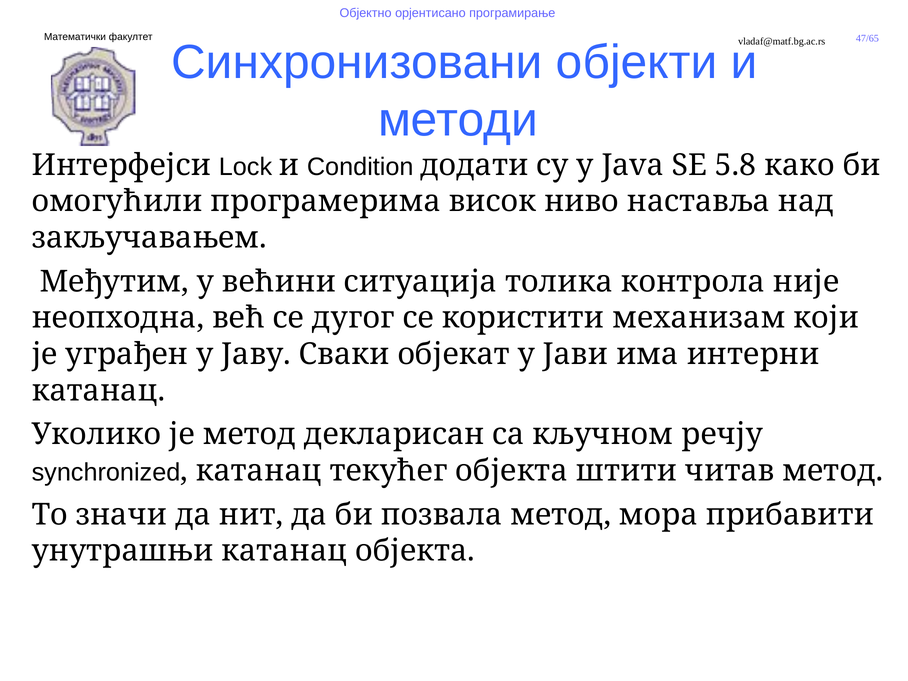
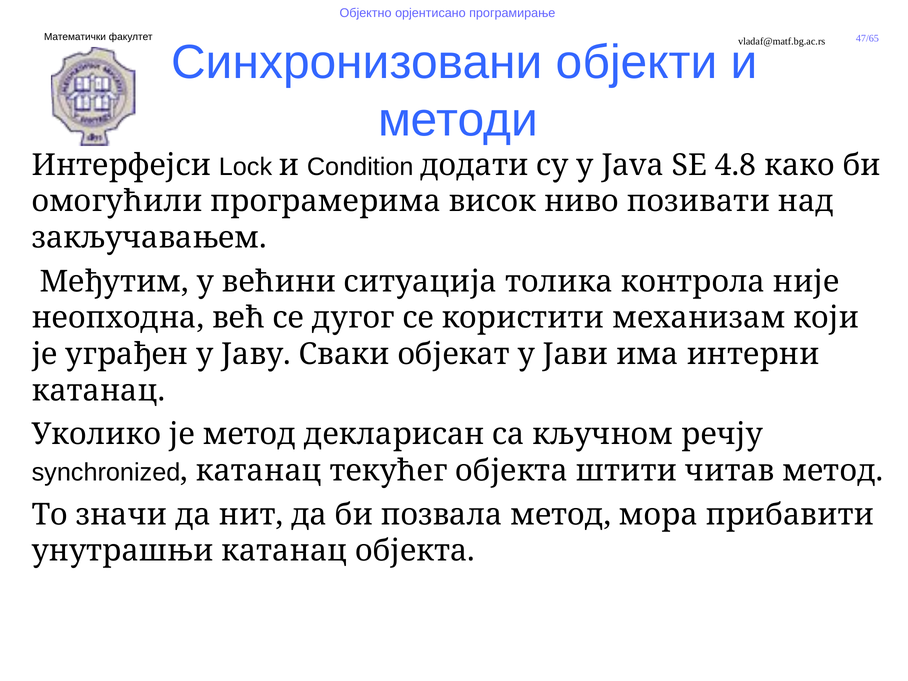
5.8: 5.8 -> 4.8
наставља: наставља -> позивати
